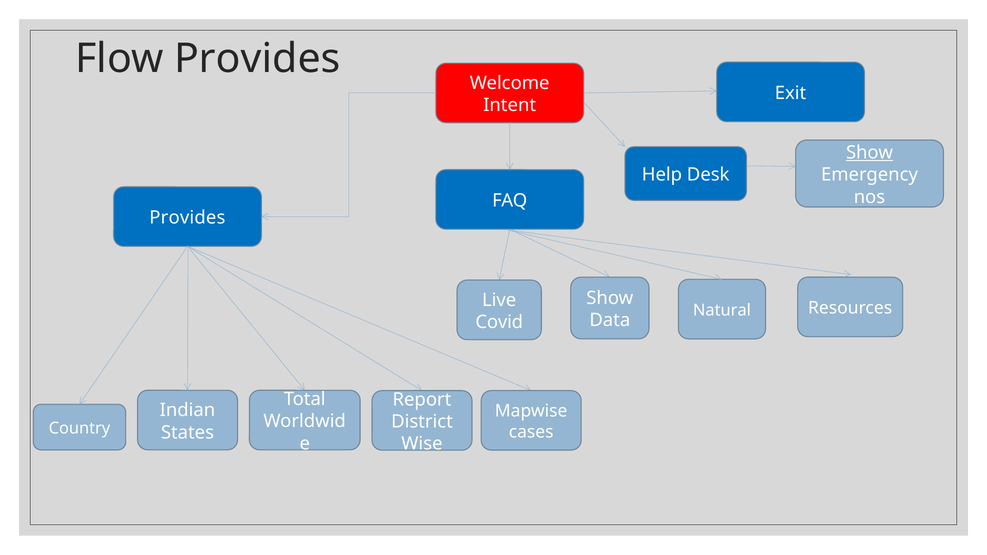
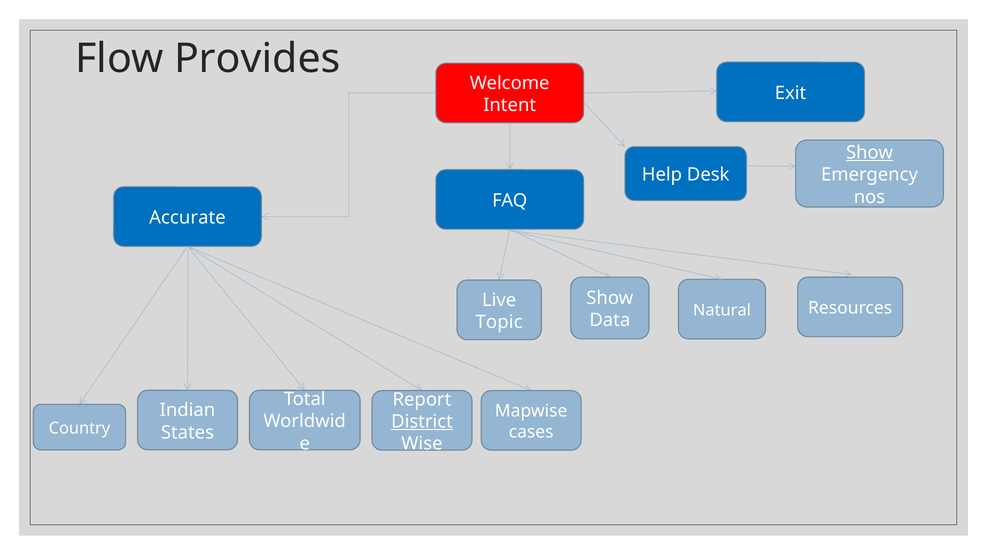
Provides at (187, 218): Provides -> Accurate
Covid: Covid -> Topic
District underline: none -> present
